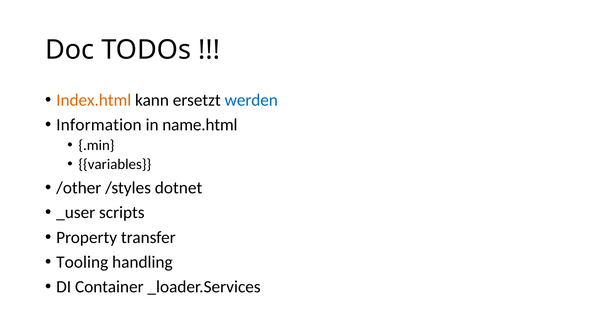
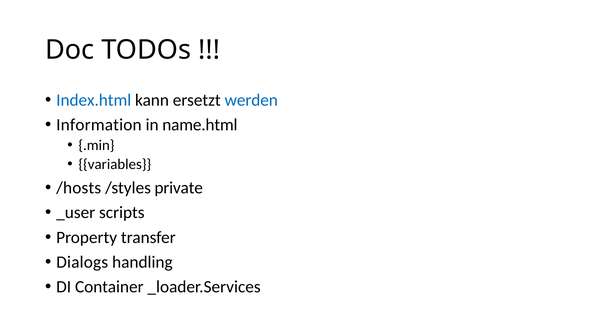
Index.html colour: orange -> blue
/other: /other -> /hosts
dotnet: dotnet -> private
Tooling: Tooling -> Dialogs
